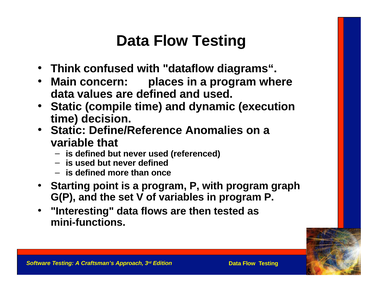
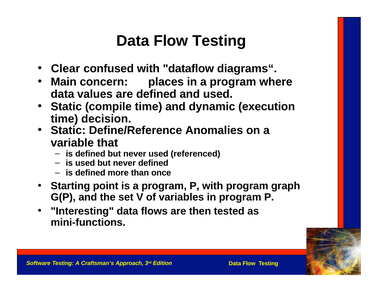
Think: Think -> Clear
